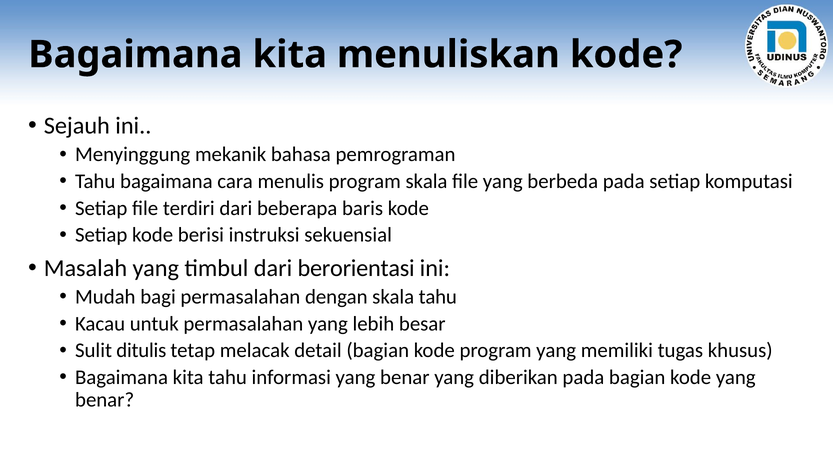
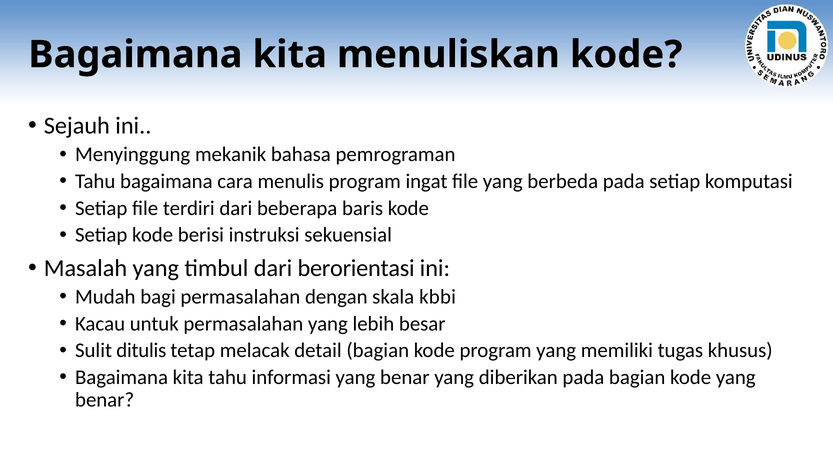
program skala: skala -> ingat
skala tahu: tahu -> kbbi
